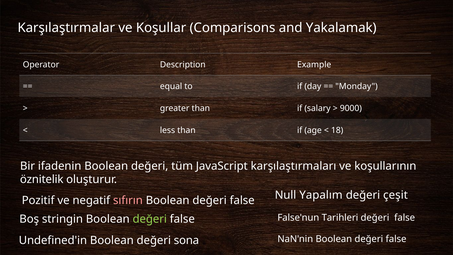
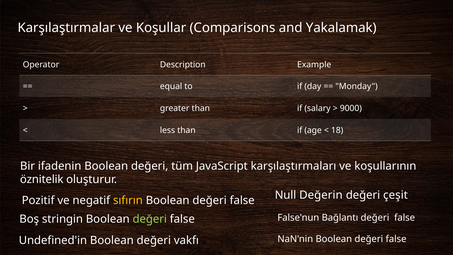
Yapalım: Yapalım -> Değerin
sıfırın colour: pink -> yellow
Tarihleri: Tarihleri -> Bağlantı
sona: sona -> vakfı
